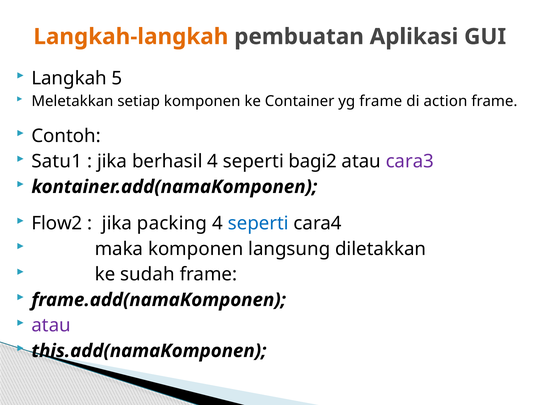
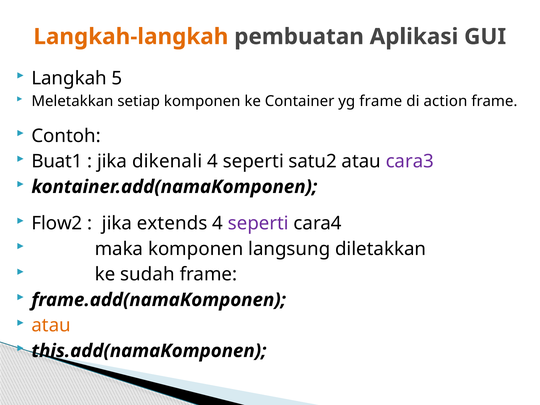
Satu1: Satu1 -> Buat1
berhasil: berhasil -> dikenali
bagi2: bagi2 -> satu2
packing: packing -> extends
seperti at (258, 223) colour: blue -> purple
atau at (51, 325) colour: purple -> orange
